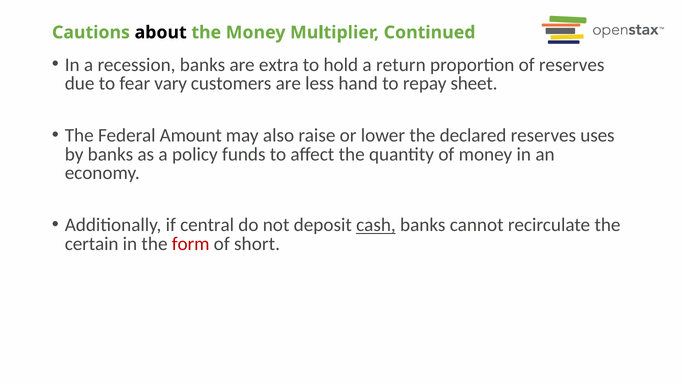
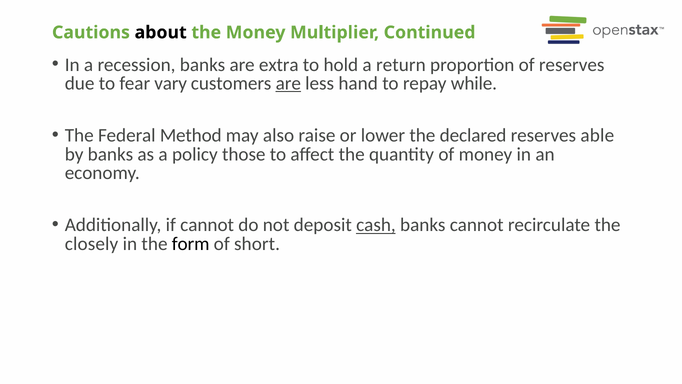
are at (288, 83) underline: none -> present
sheet: sheet -> while
Amount: Amount -> Method
uses: uses -> able
funds: funds -> those
if central: central -> cannot
certain: certain -> closely
form colour: red -> black
